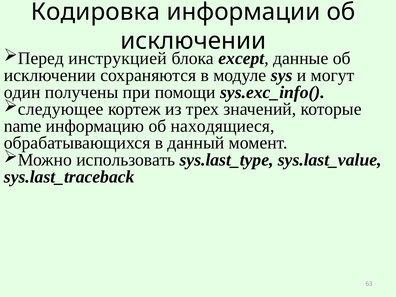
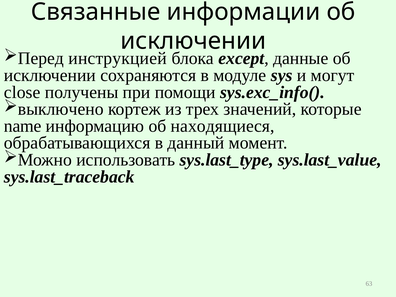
Кодировка: Кодировка -> Связанные
один: один -> close
следующее: следующее -> выключено
